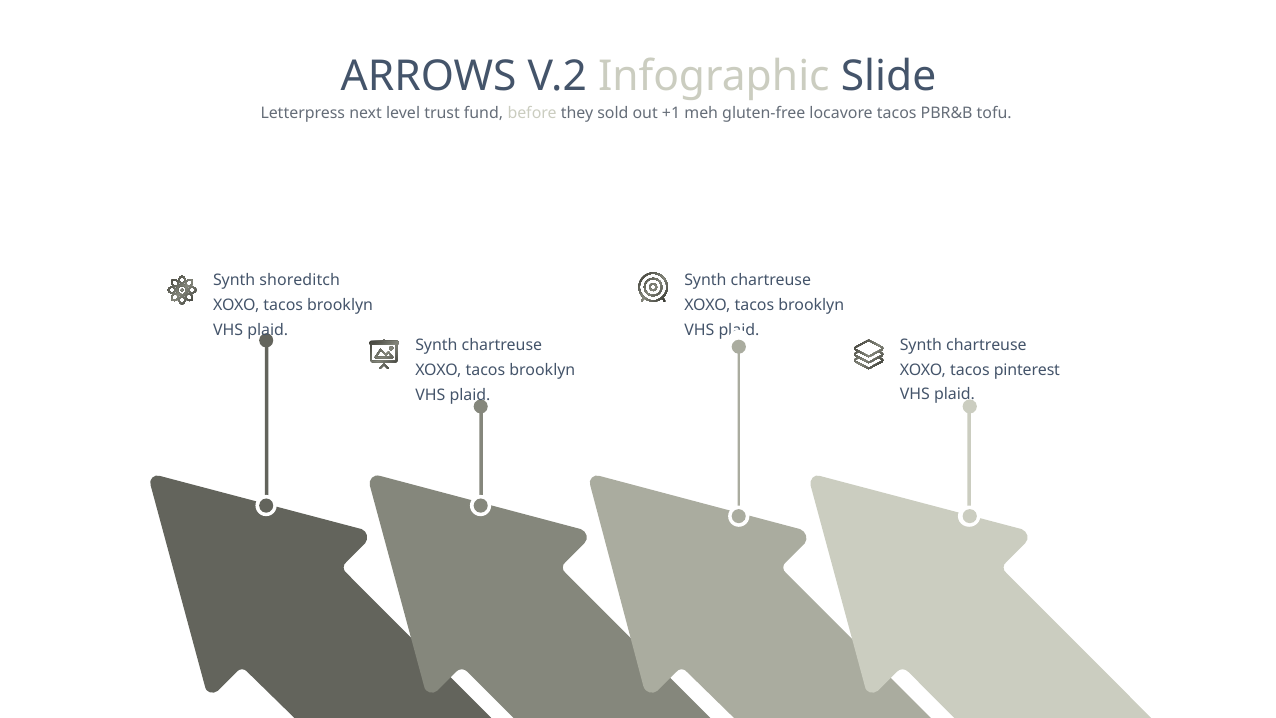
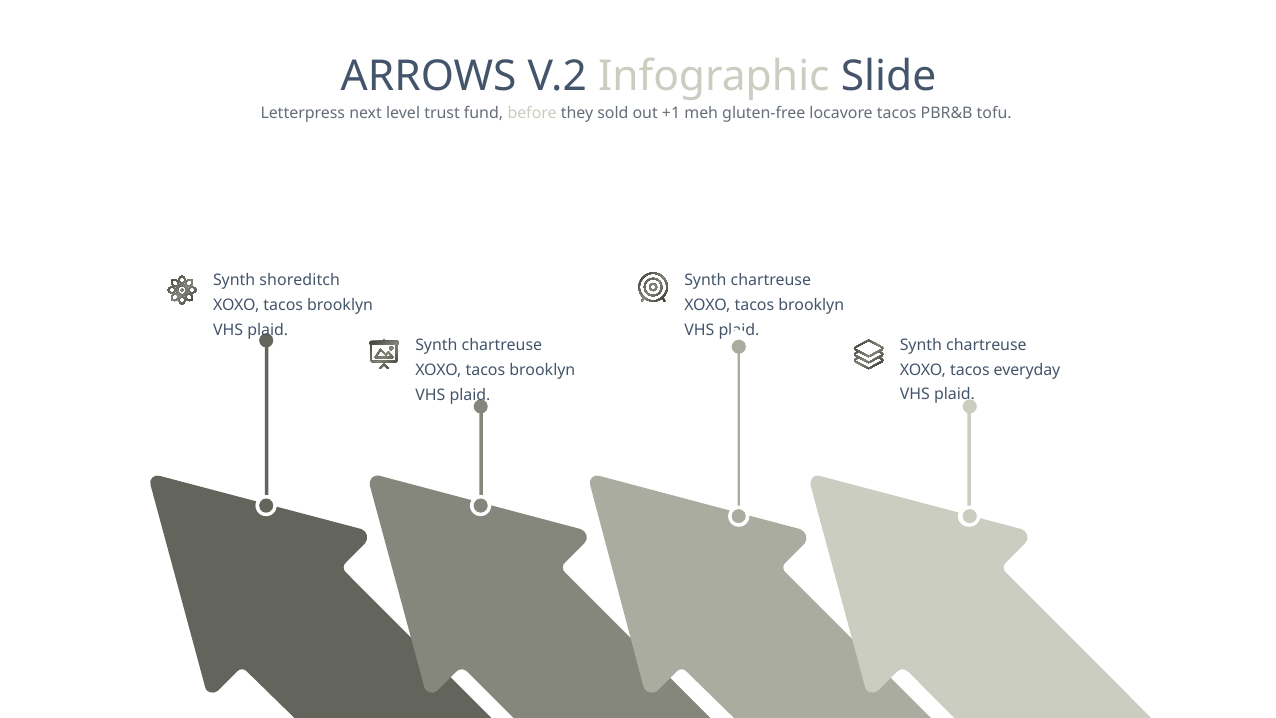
pinterest: pinterest -> everyday
